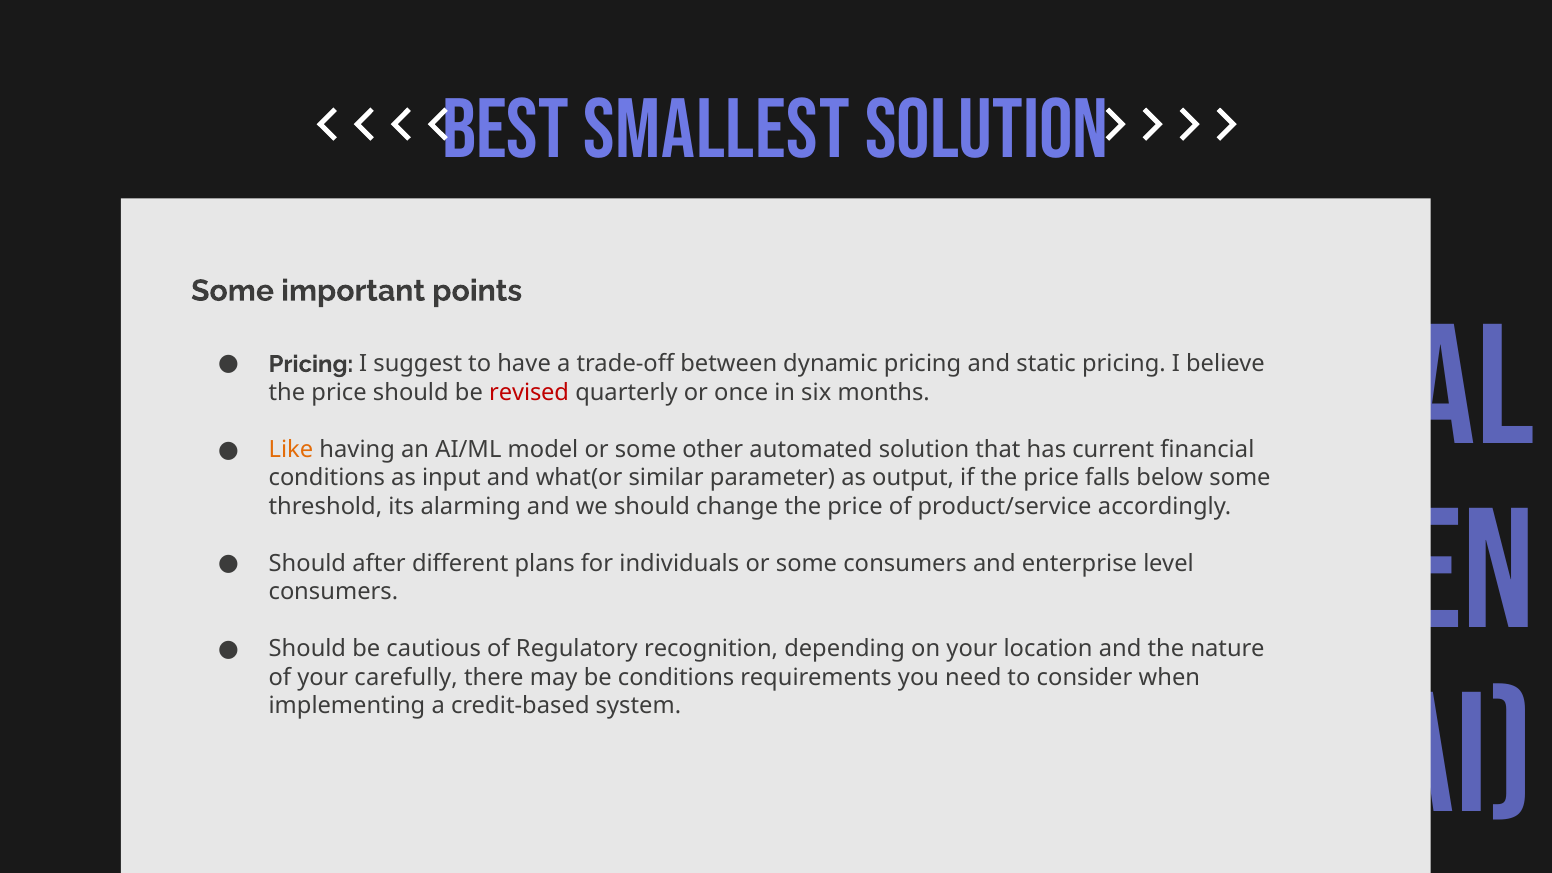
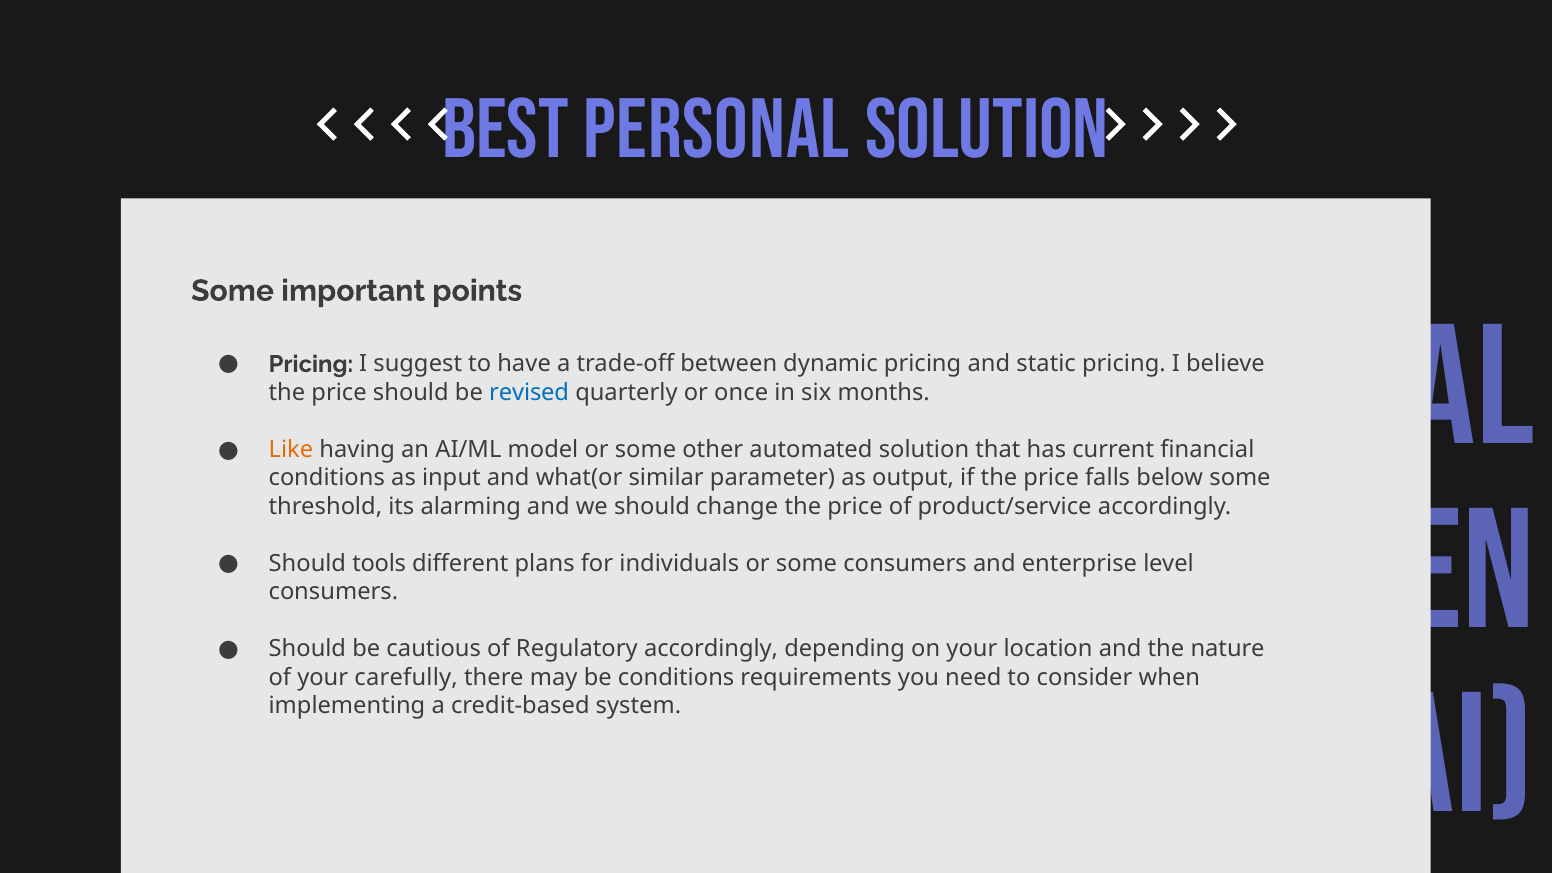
smallest: smallest -> personal
revised colour: red -> blue
after: after -> tools
Regulatory recognition: recognition -> accordingly
